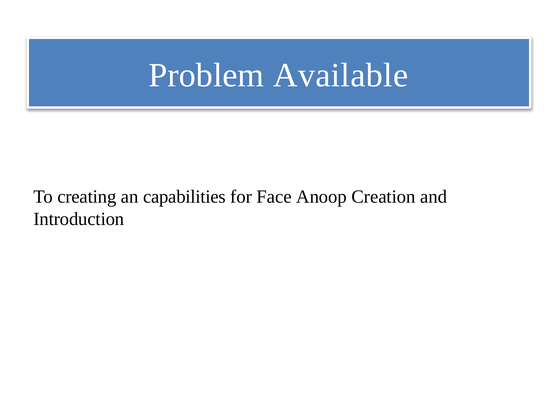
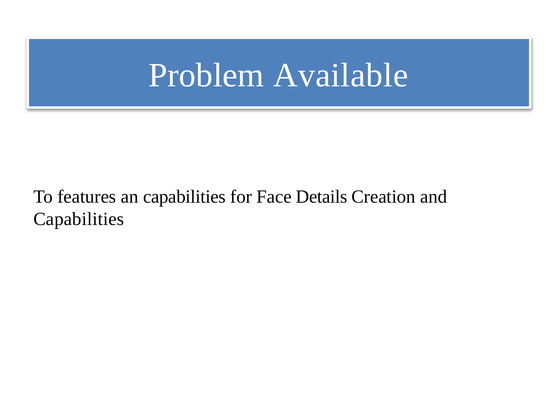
creating: creating -> features
Anoop: Anoop -> Details
Introduction at (79, 219): Introduction -> Capabilities
